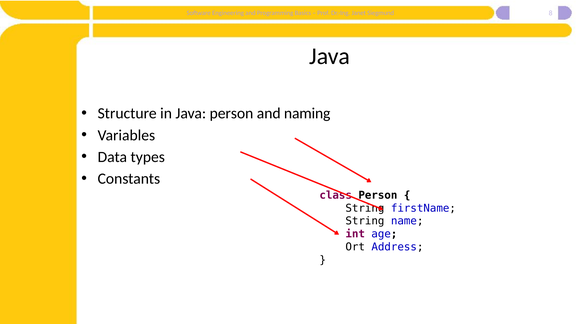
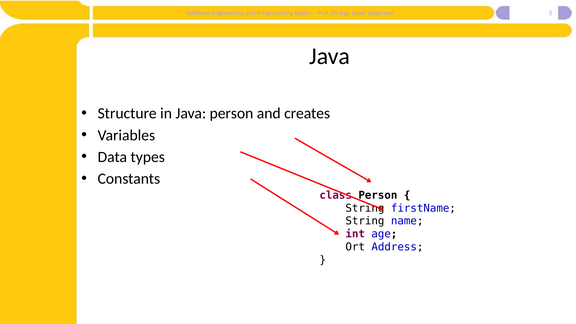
naming: naming -> creates
